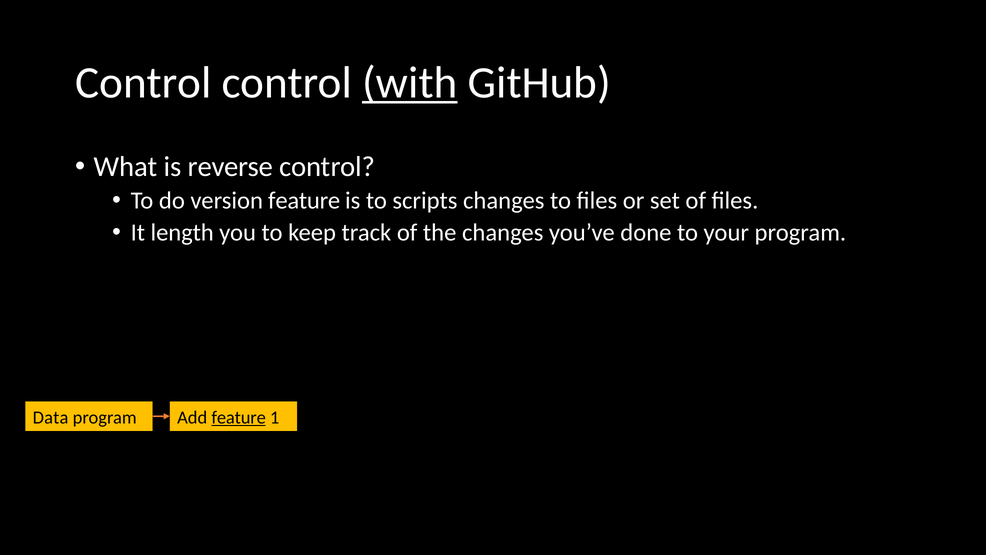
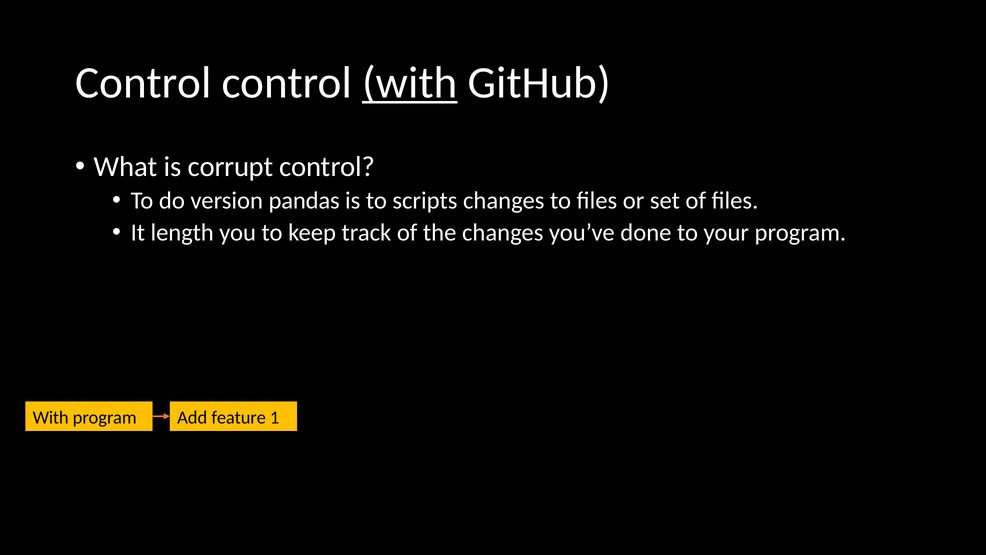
reverse: reverse -> corrupt
version feature: feature -> pandas
Data at (51, 417): Data -> With
feature at (239, 417) underline: present -> none
